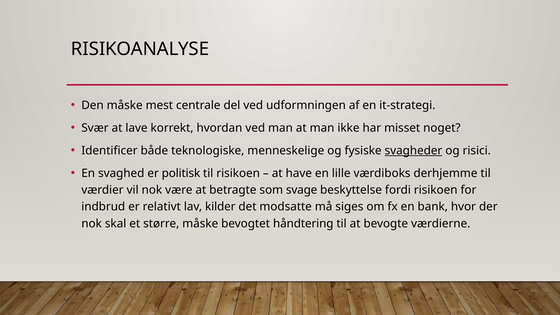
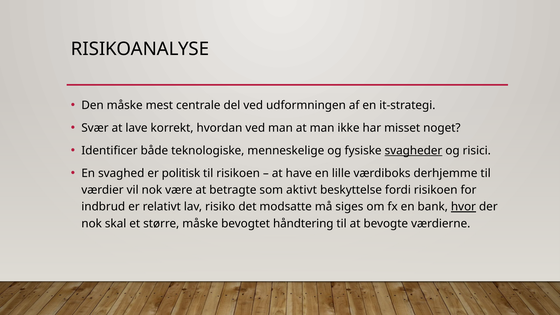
svage: svage -> aktivt
kilder: kilder -> risiko
hvor underline: none -> present
